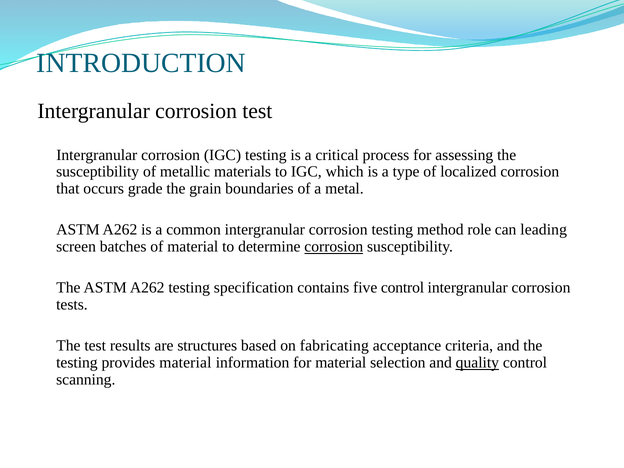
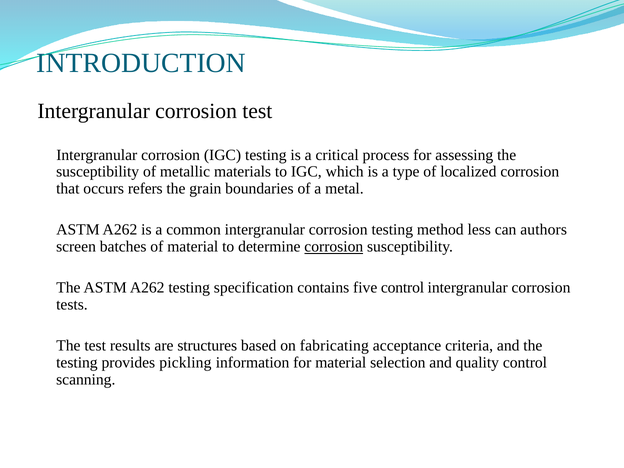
grade: grade -> refers
role: role -> less
leading: leading -> authors
provides material: material -> pickling
quality underline: present -> none
